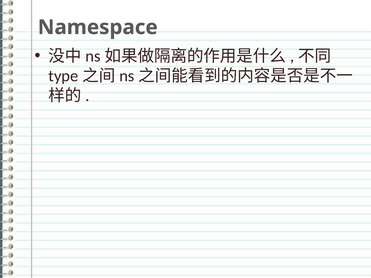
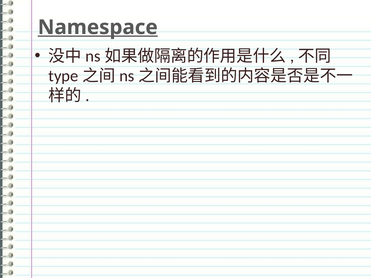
Namespace underline: none -> present
